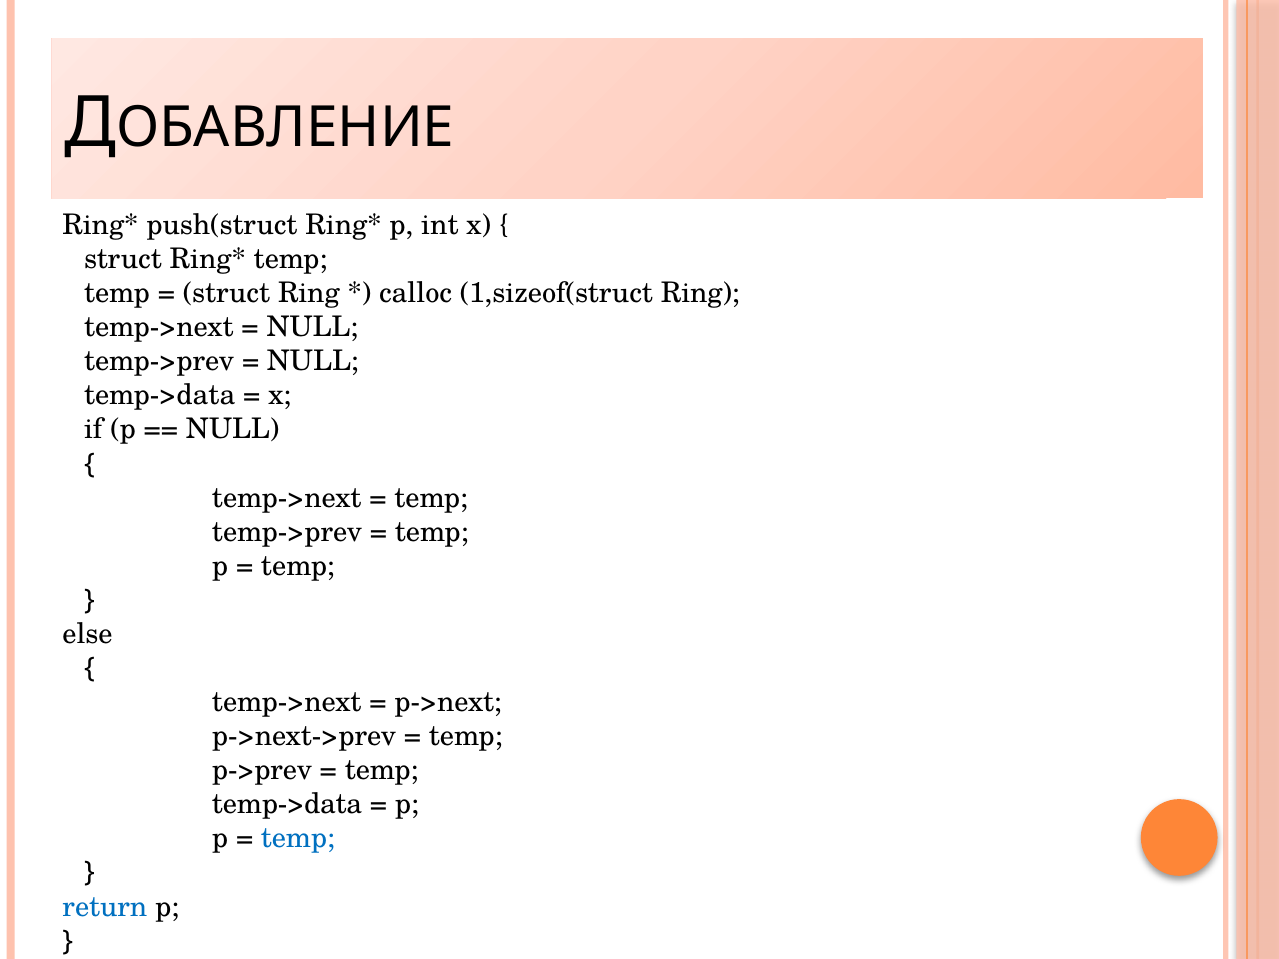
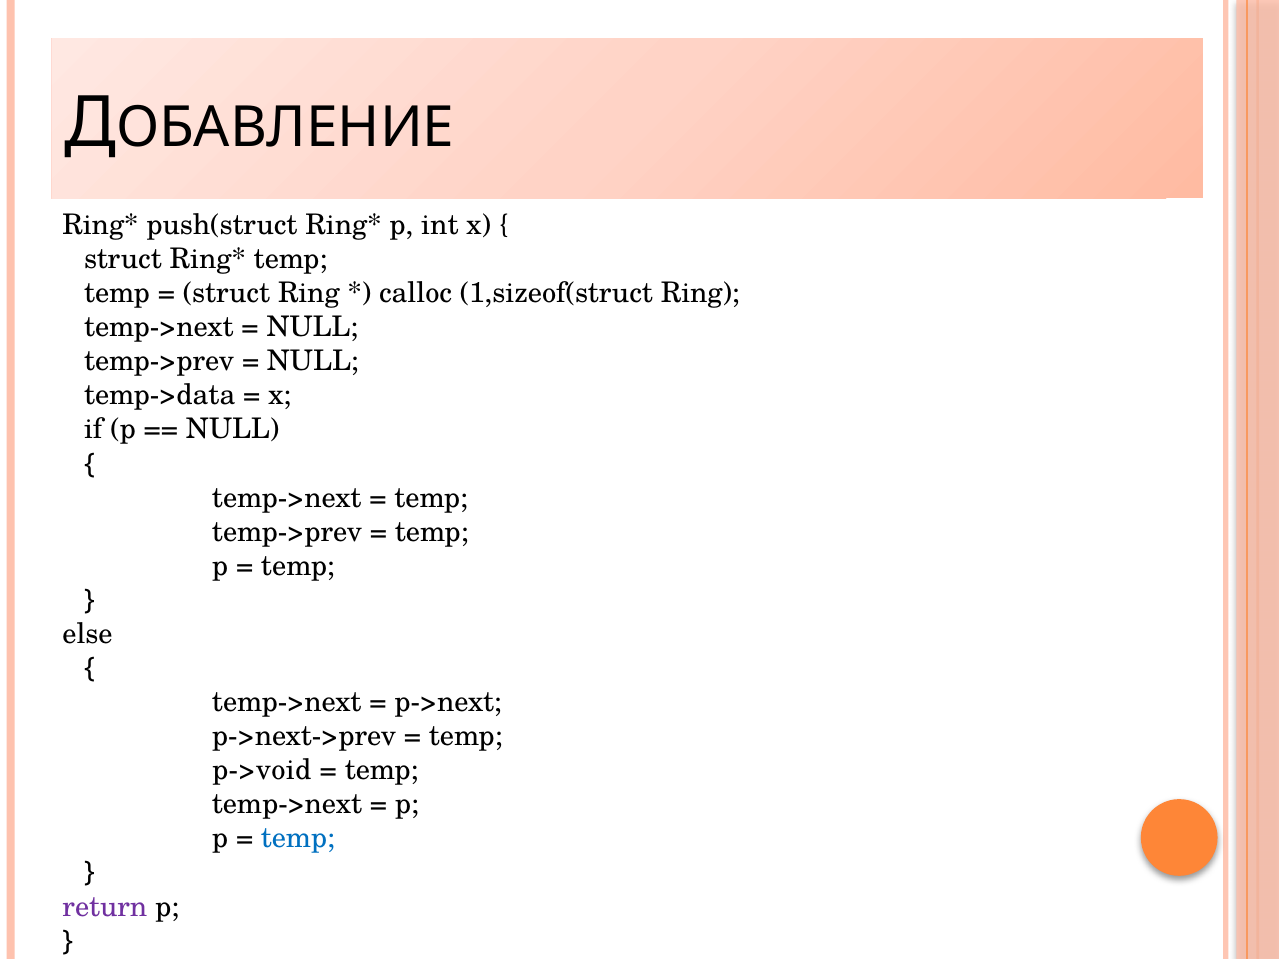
p->prev: p->prev -> p->void
temp->data at (287, 805): temp->data -> temp->next
return colour: blue -> purple
